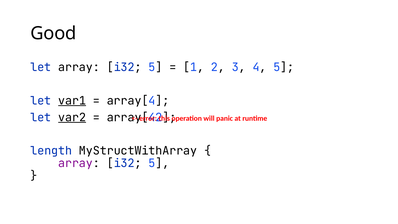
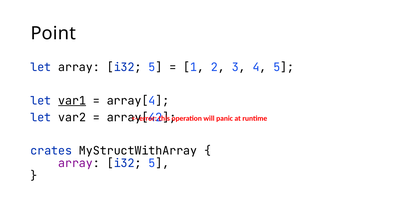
Good: Good -> Point
var2 underline: present -> none
length: length -> crates
